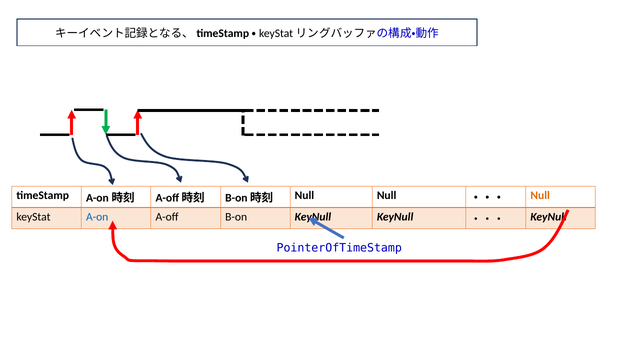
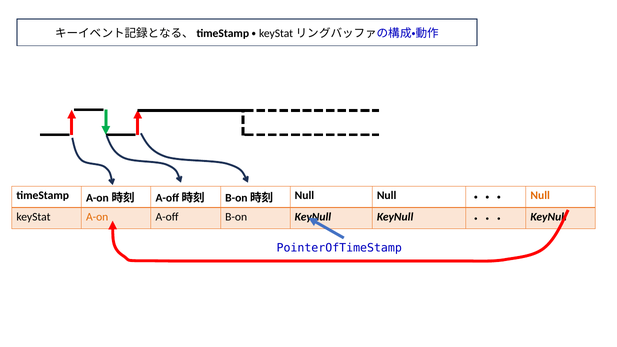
A-on colour: blue -> orange
